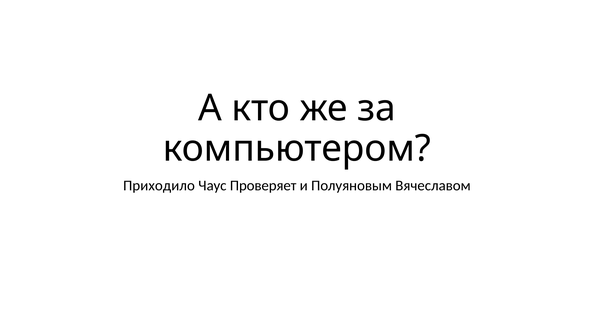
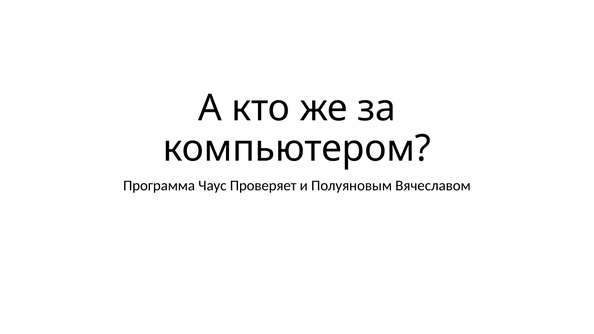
Приходило: Приходило -> Программа
